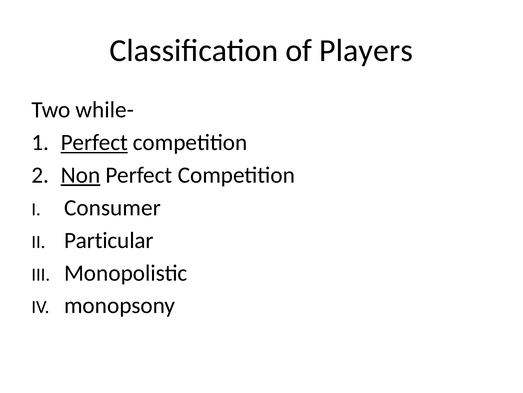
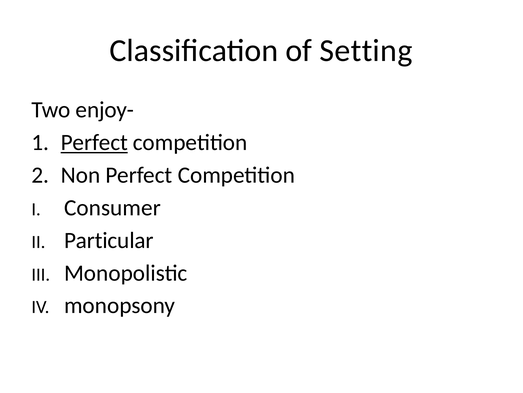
Players: Players -> Setting
while-: while- -> enjoy-
Non underline: present -> none
